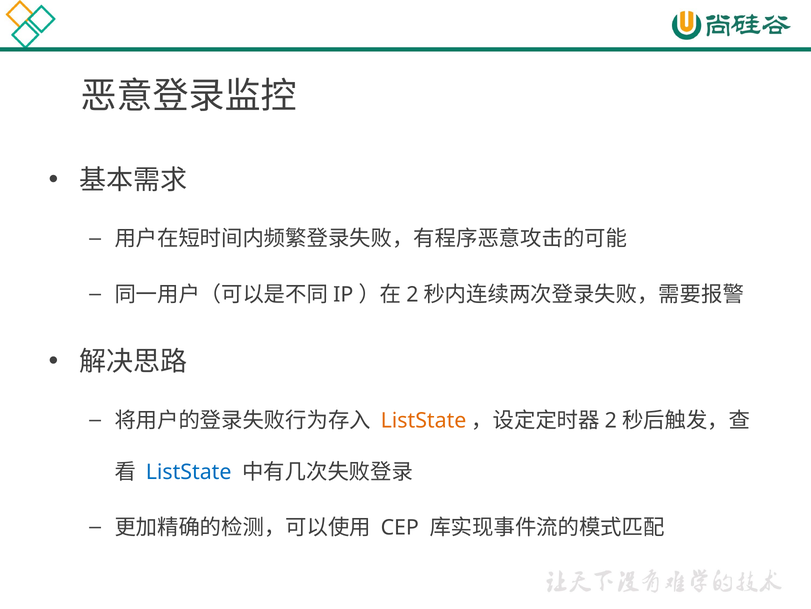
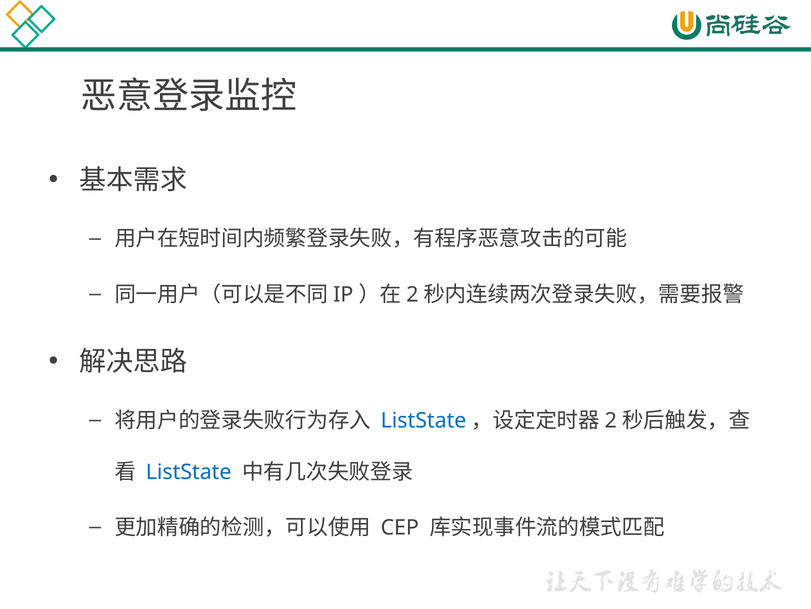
ListState at (424, 420) colour: orange -> blue
